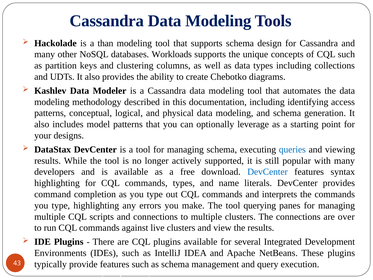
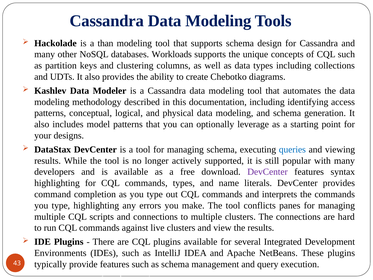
DevCenter at (268, 172) colour: blue -> purple
querying: querying -> conflicts
over: over -> hard
